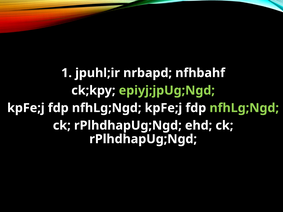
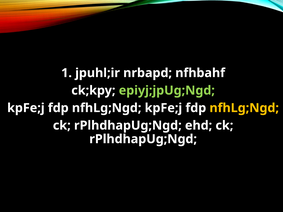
nfhLg;Ngd at (244, 108) colour: light green -> yellow
